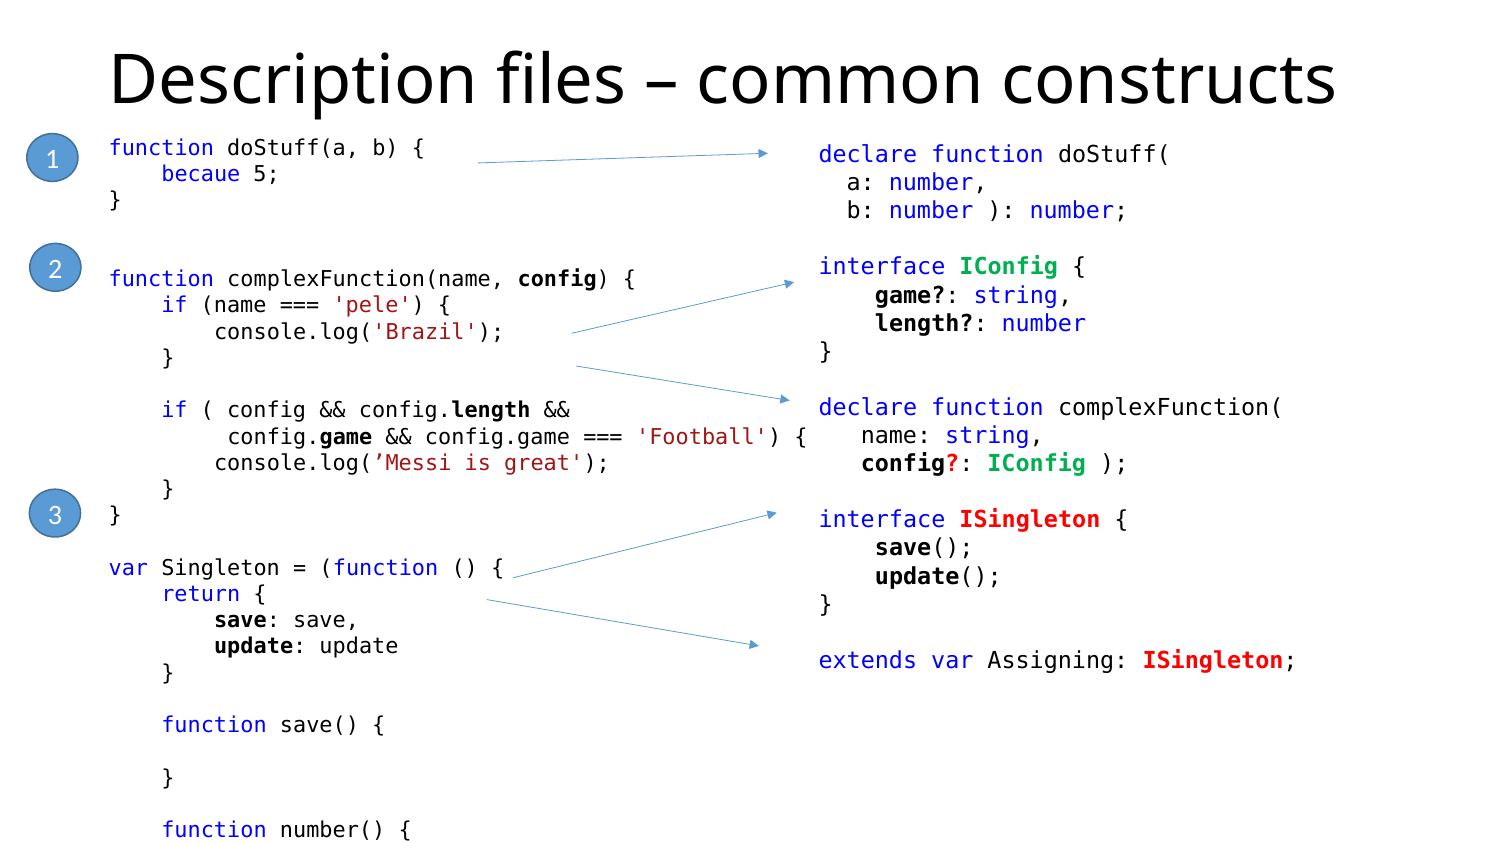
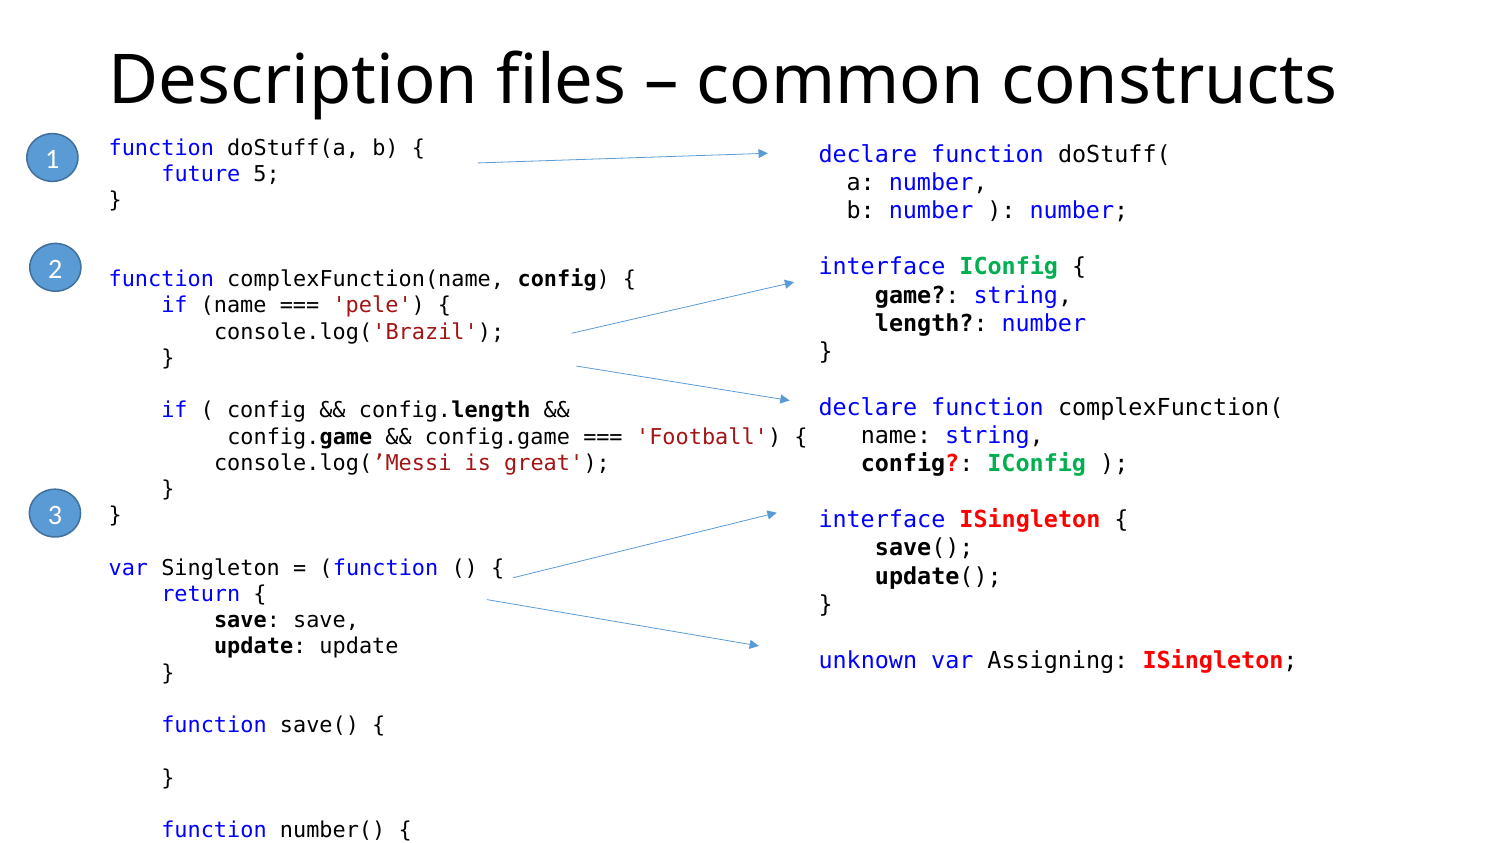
becaue: becaue -> future
extends: extends -> unknown
